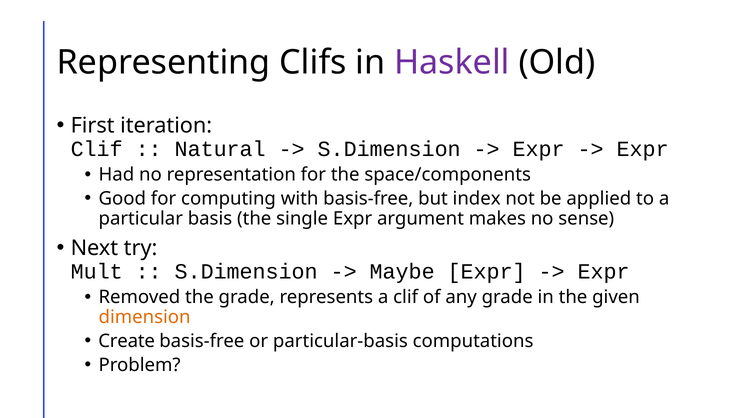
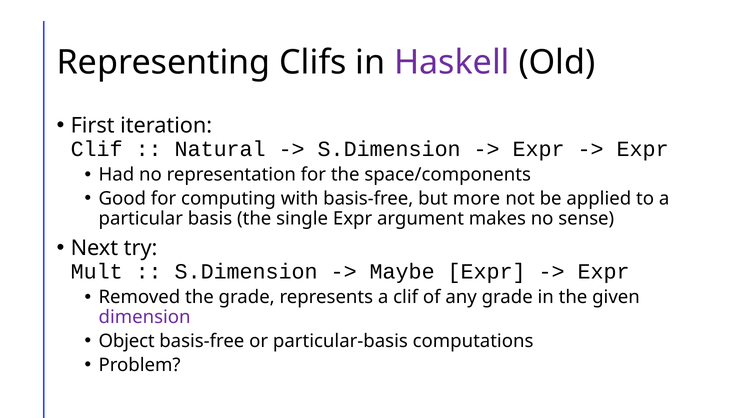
index: index -> more
dimension colour: orange -> purple
Create: Create -> Object
